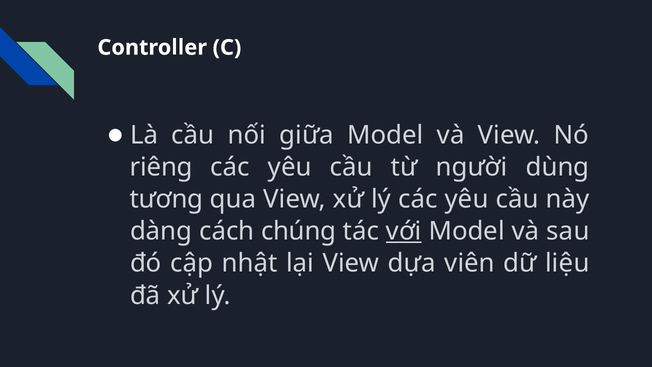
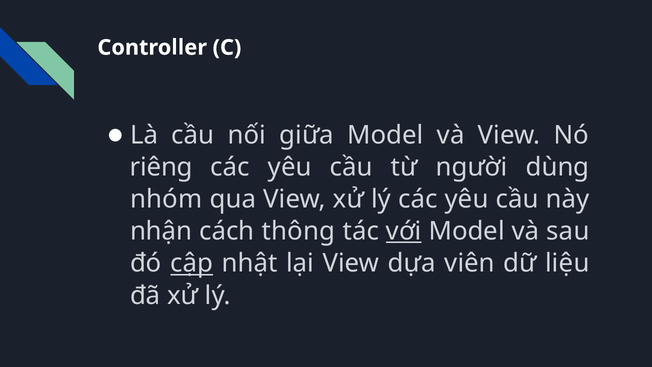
tương: tương -> nhóm
dàng: dàng -> nhận
chúng: chúng -> thông
cập underline: none -> present
